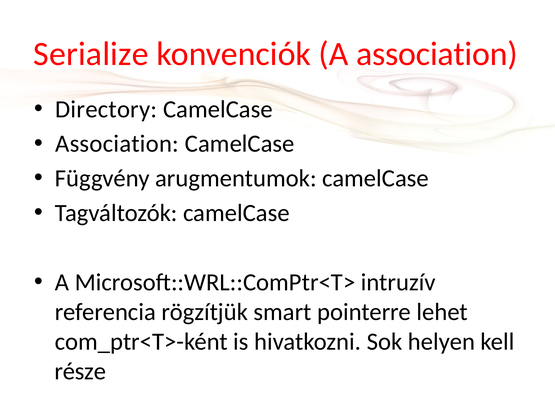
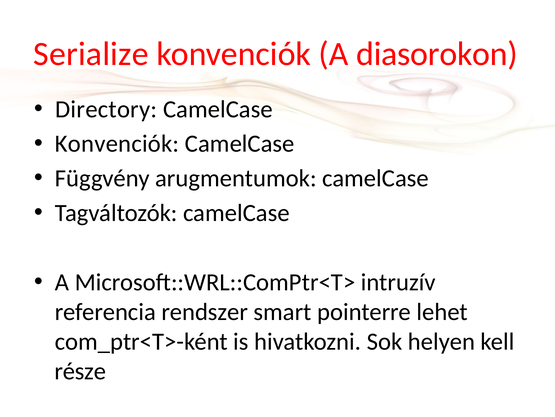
A association: association -> diasorokon
Association at (117, 144): Association -> Konvenciók
rögzítjük: rögzítjük -> rendszer
